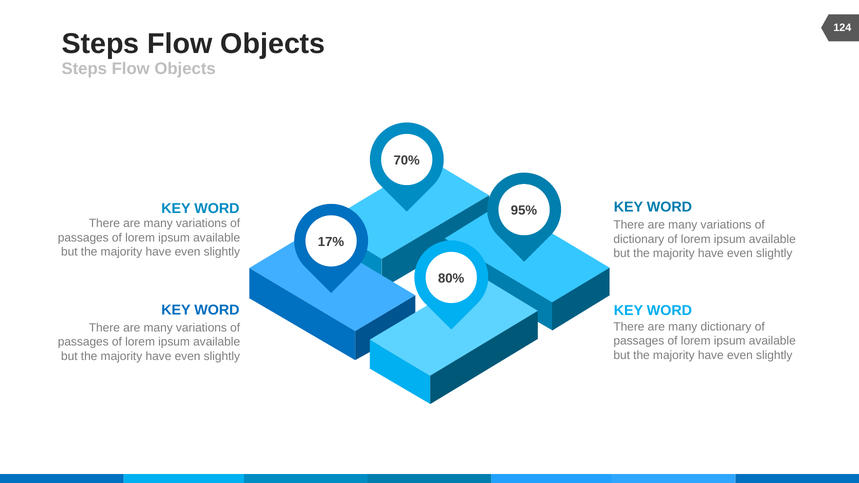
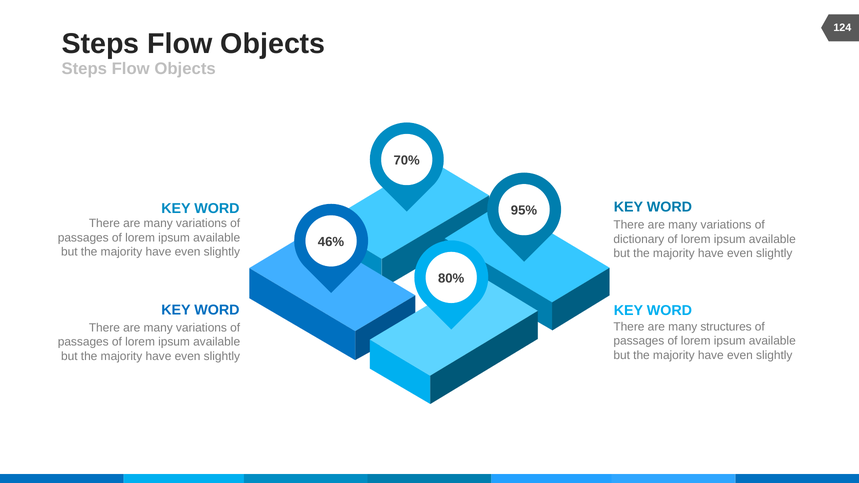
17%: 17% -> 46%
many dictionary: dictionary -> structures
